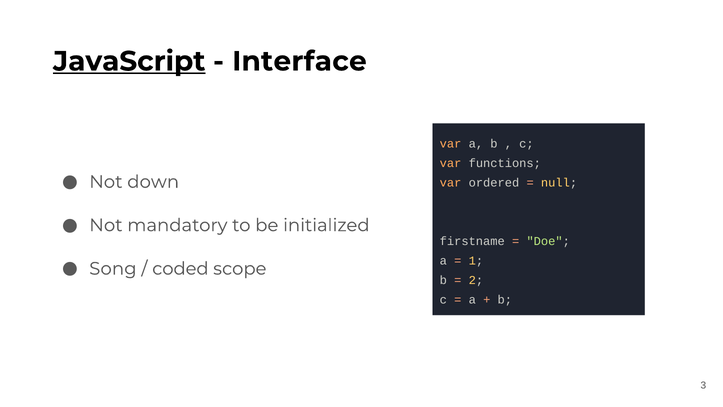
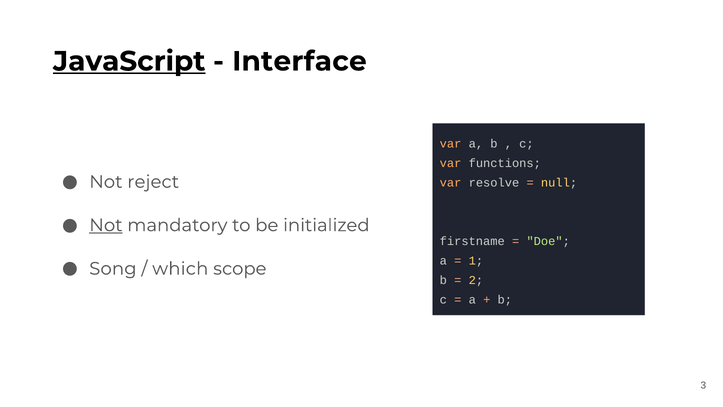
down: down -> reject
ordered: ordered -> resolve
Not at (106, 225) underline: none -> present
coded: coded -> which
